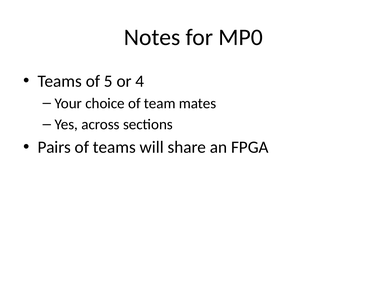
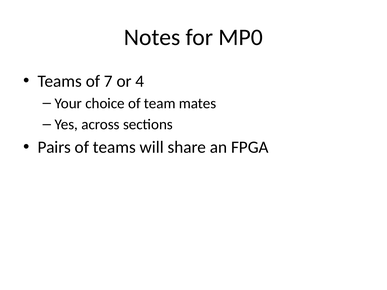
5: 5 -> 7
